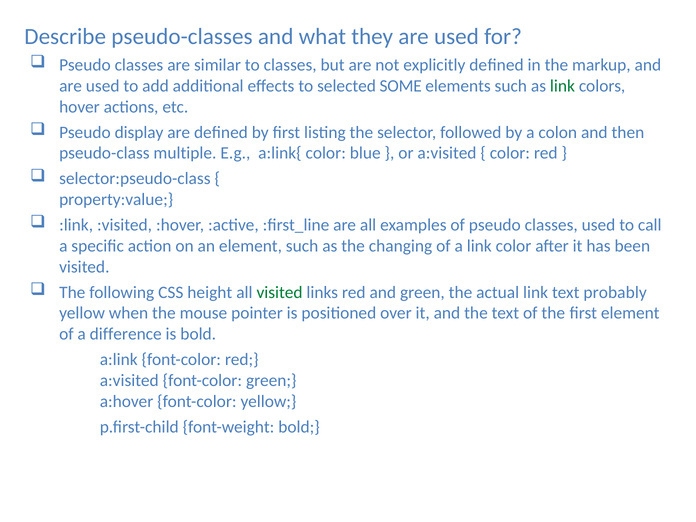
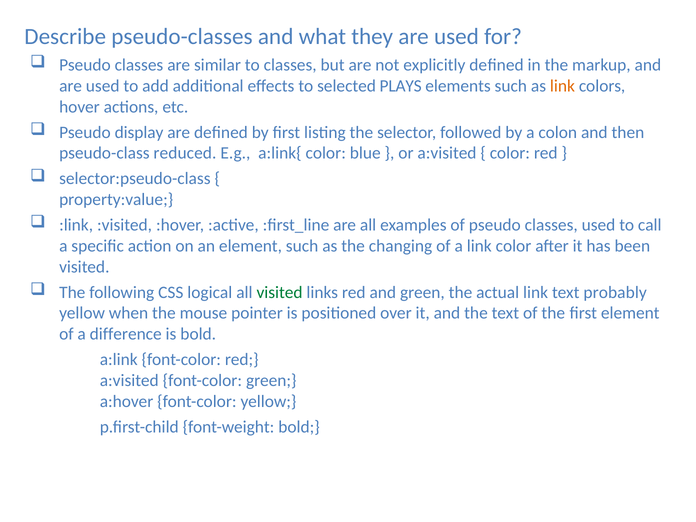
SOME: SOME -> PLAYS
link at (562, 86) colour: green -> orange
multiple: multiple -> reduced
height: height -> logical
